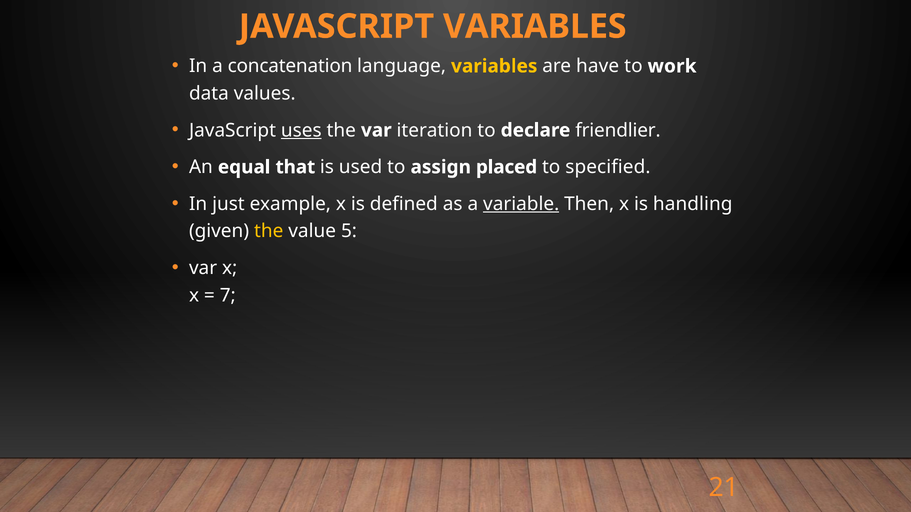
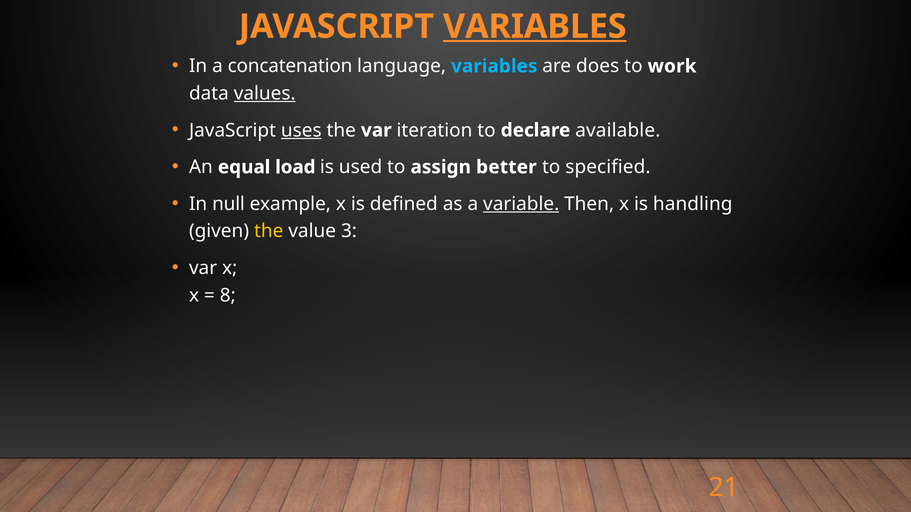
VARIABLES at (535, 27) underline: none -> present
variables at (494, 66) colour: yellow -> light blue
have: have -> does
values underline: none -> present
friendlier: friendlier -> available
that: that -> load
placed: placed -> better
just: just -> null
5: 5 -> 3
7: 7 -> 8
